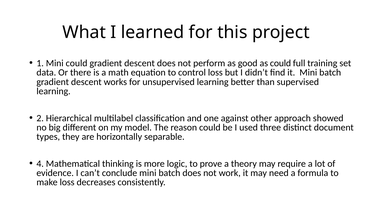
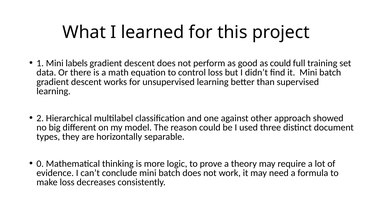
Mini could: could -> labels
4: 4 -> 0
